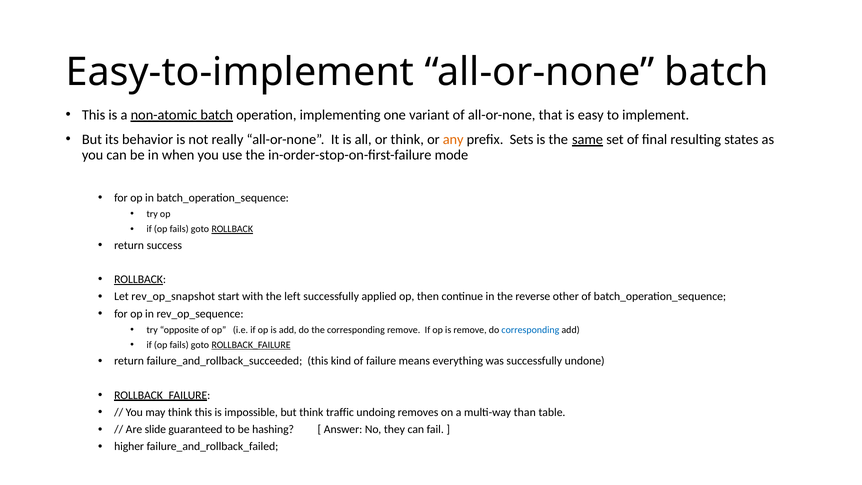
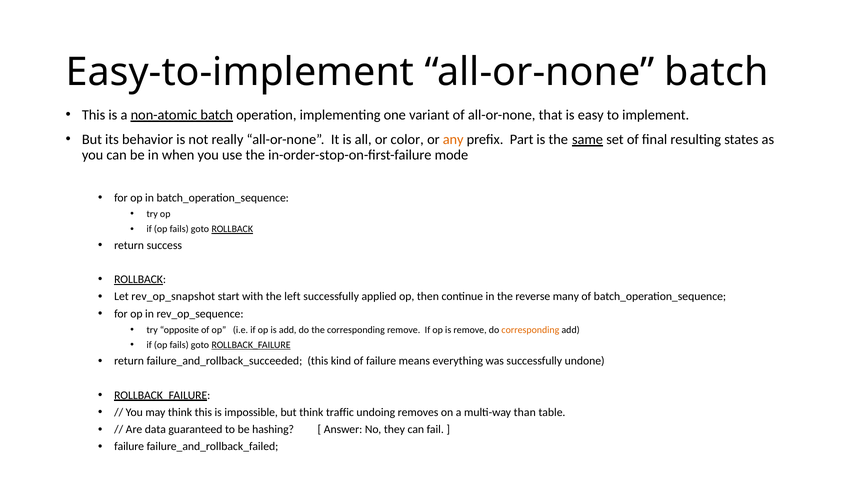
or think: think -> color
Sets: Sets -> Part
other: other -> many
corresponding at (530, 330) colour: blue -> orange
slide: slide -> data
higher at (129, 447): higher -> failure
